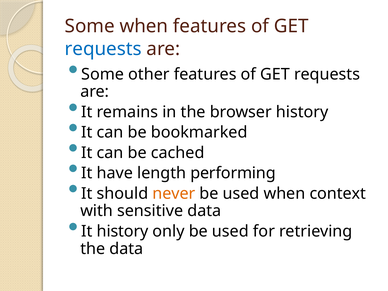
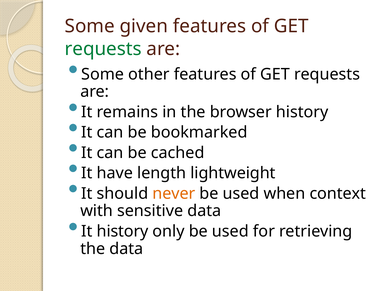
Some when: when -> given
requests at (103, 49) colour: blue -> green
performing: performing -> lightweight
